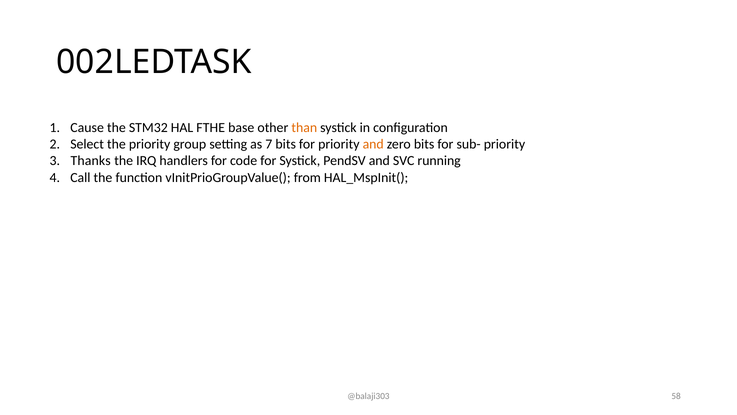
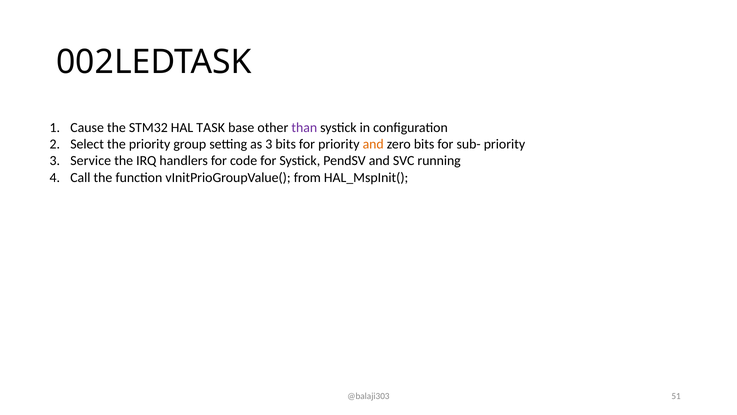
FTHE: FTHE -> TASK
than colour: orange -> purple
as 7: 7 -> 3
Thanks: Thanks -> Service
58: 58 -> 51
